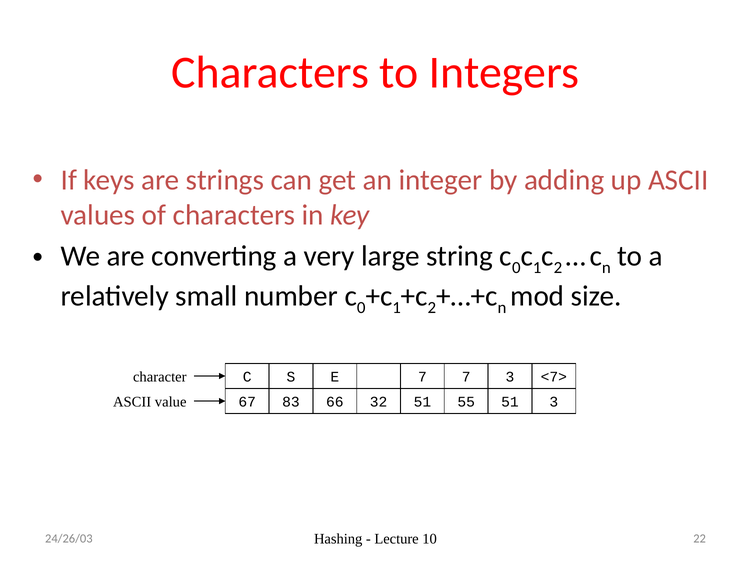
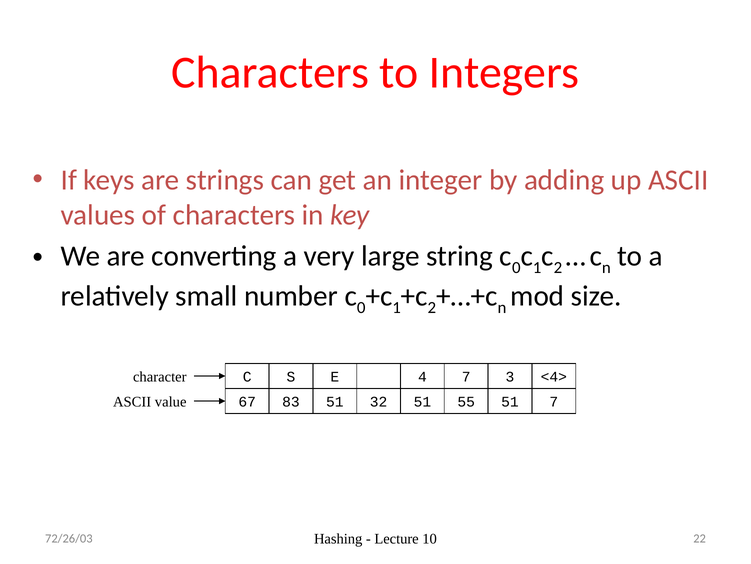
E 7: 7 -> 4
<7>: <7> -> <4>
83 66: 66 -> 51
51 3: 3 -> 7
24/26/03: 24/26/03 -> 72/26/03
